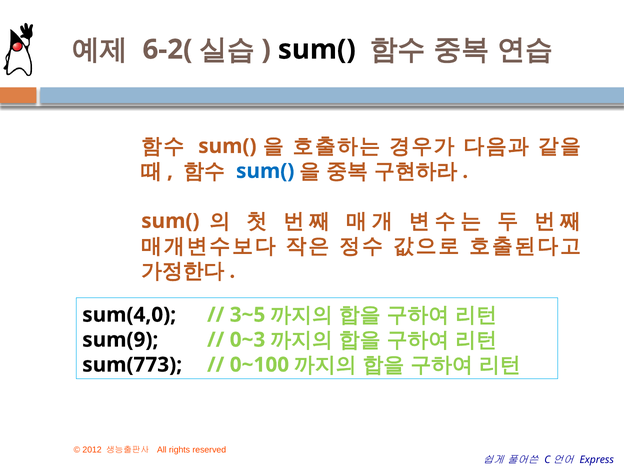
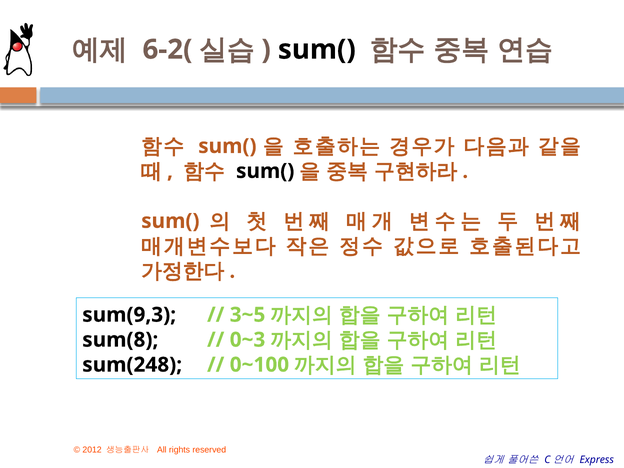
sum( at (265, 171) colour: blue -> black
sum(4,0: sum(4,0 -> sum(9,3
sum(9: sum(9 -> sum(8
sum(773: sum(773 -> sum(248
